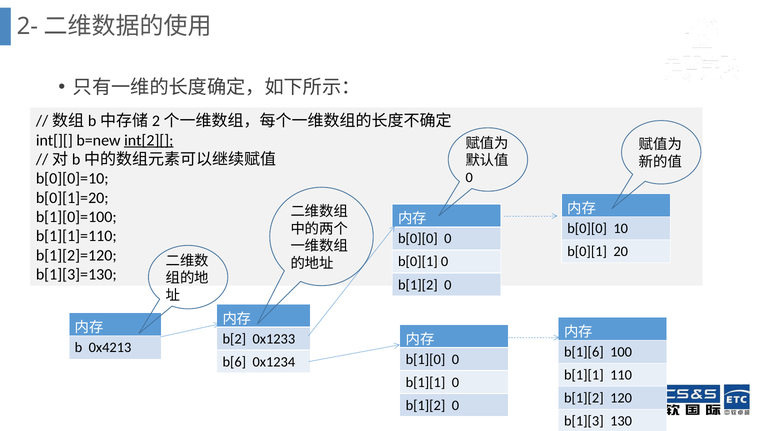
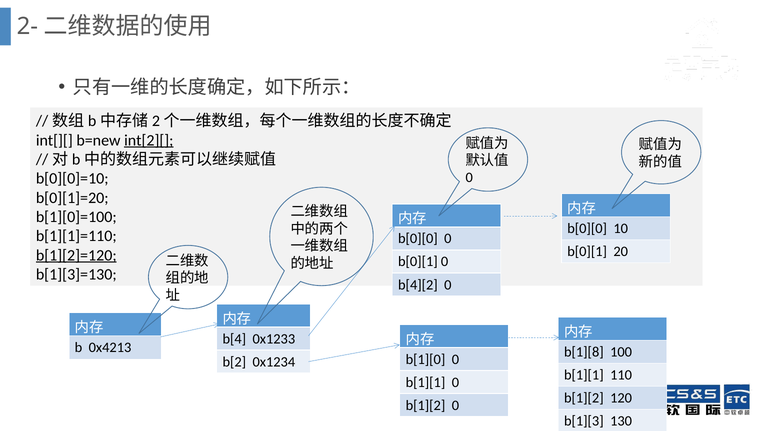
b[1][2]=120 underline: none -> present
b[1][2 at (418, 285): b[1][2 -> b[4][2
b[2: b[2 -> b[4
b[1][6: b[1][6 -> b[1][8
b[6: b[6 -> b[2
